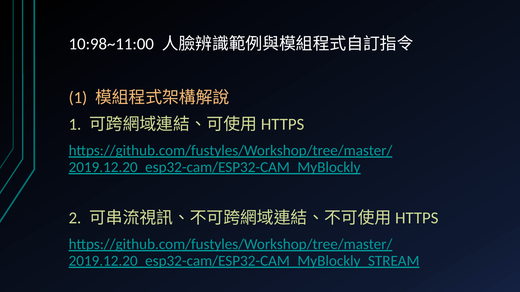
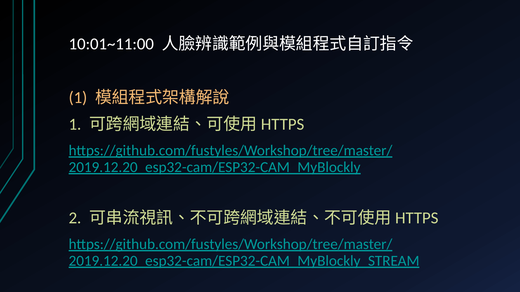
10:98~11:00: 10:98~11:00 -> 10:01~11:00
